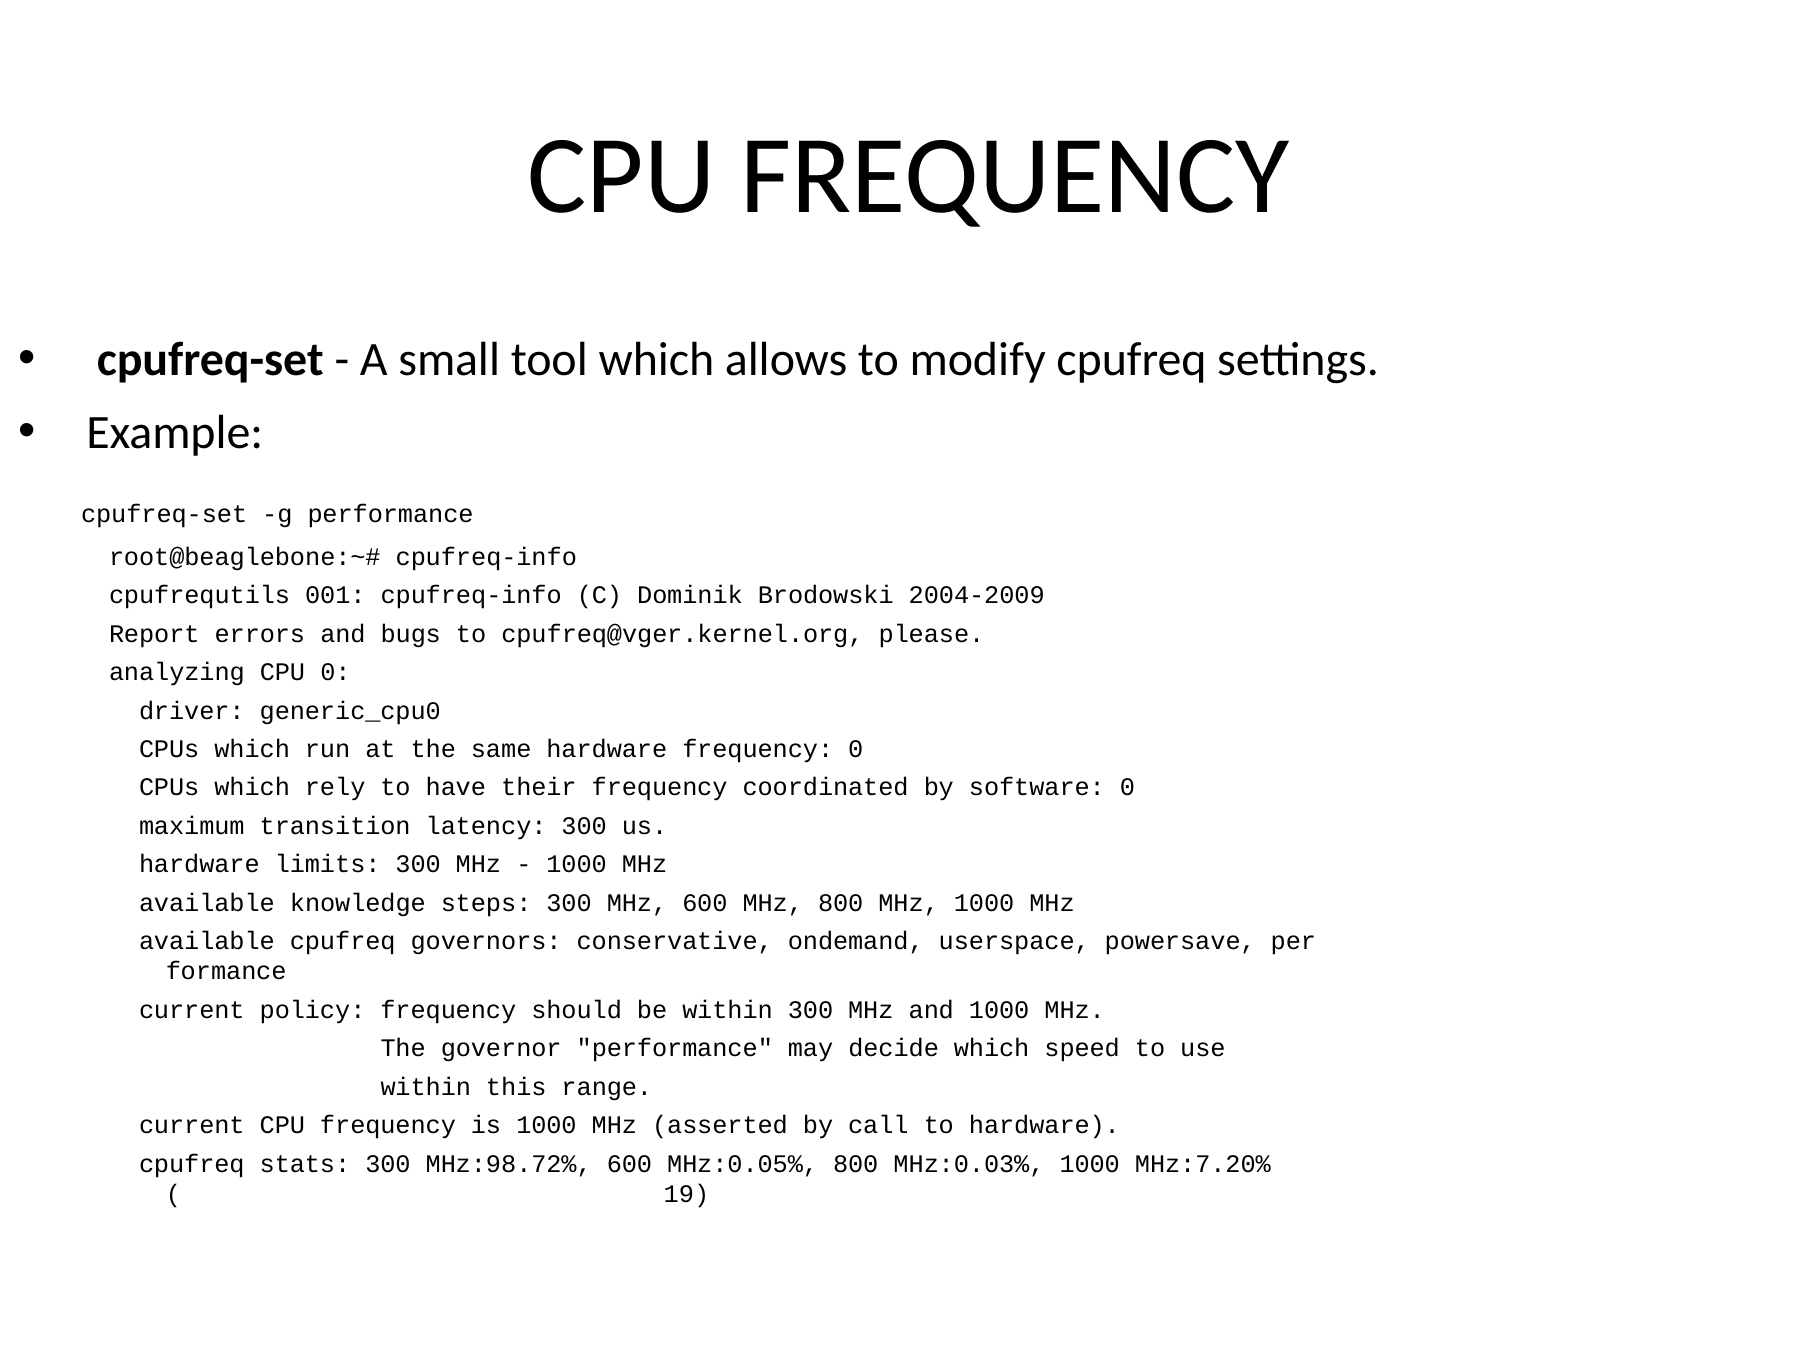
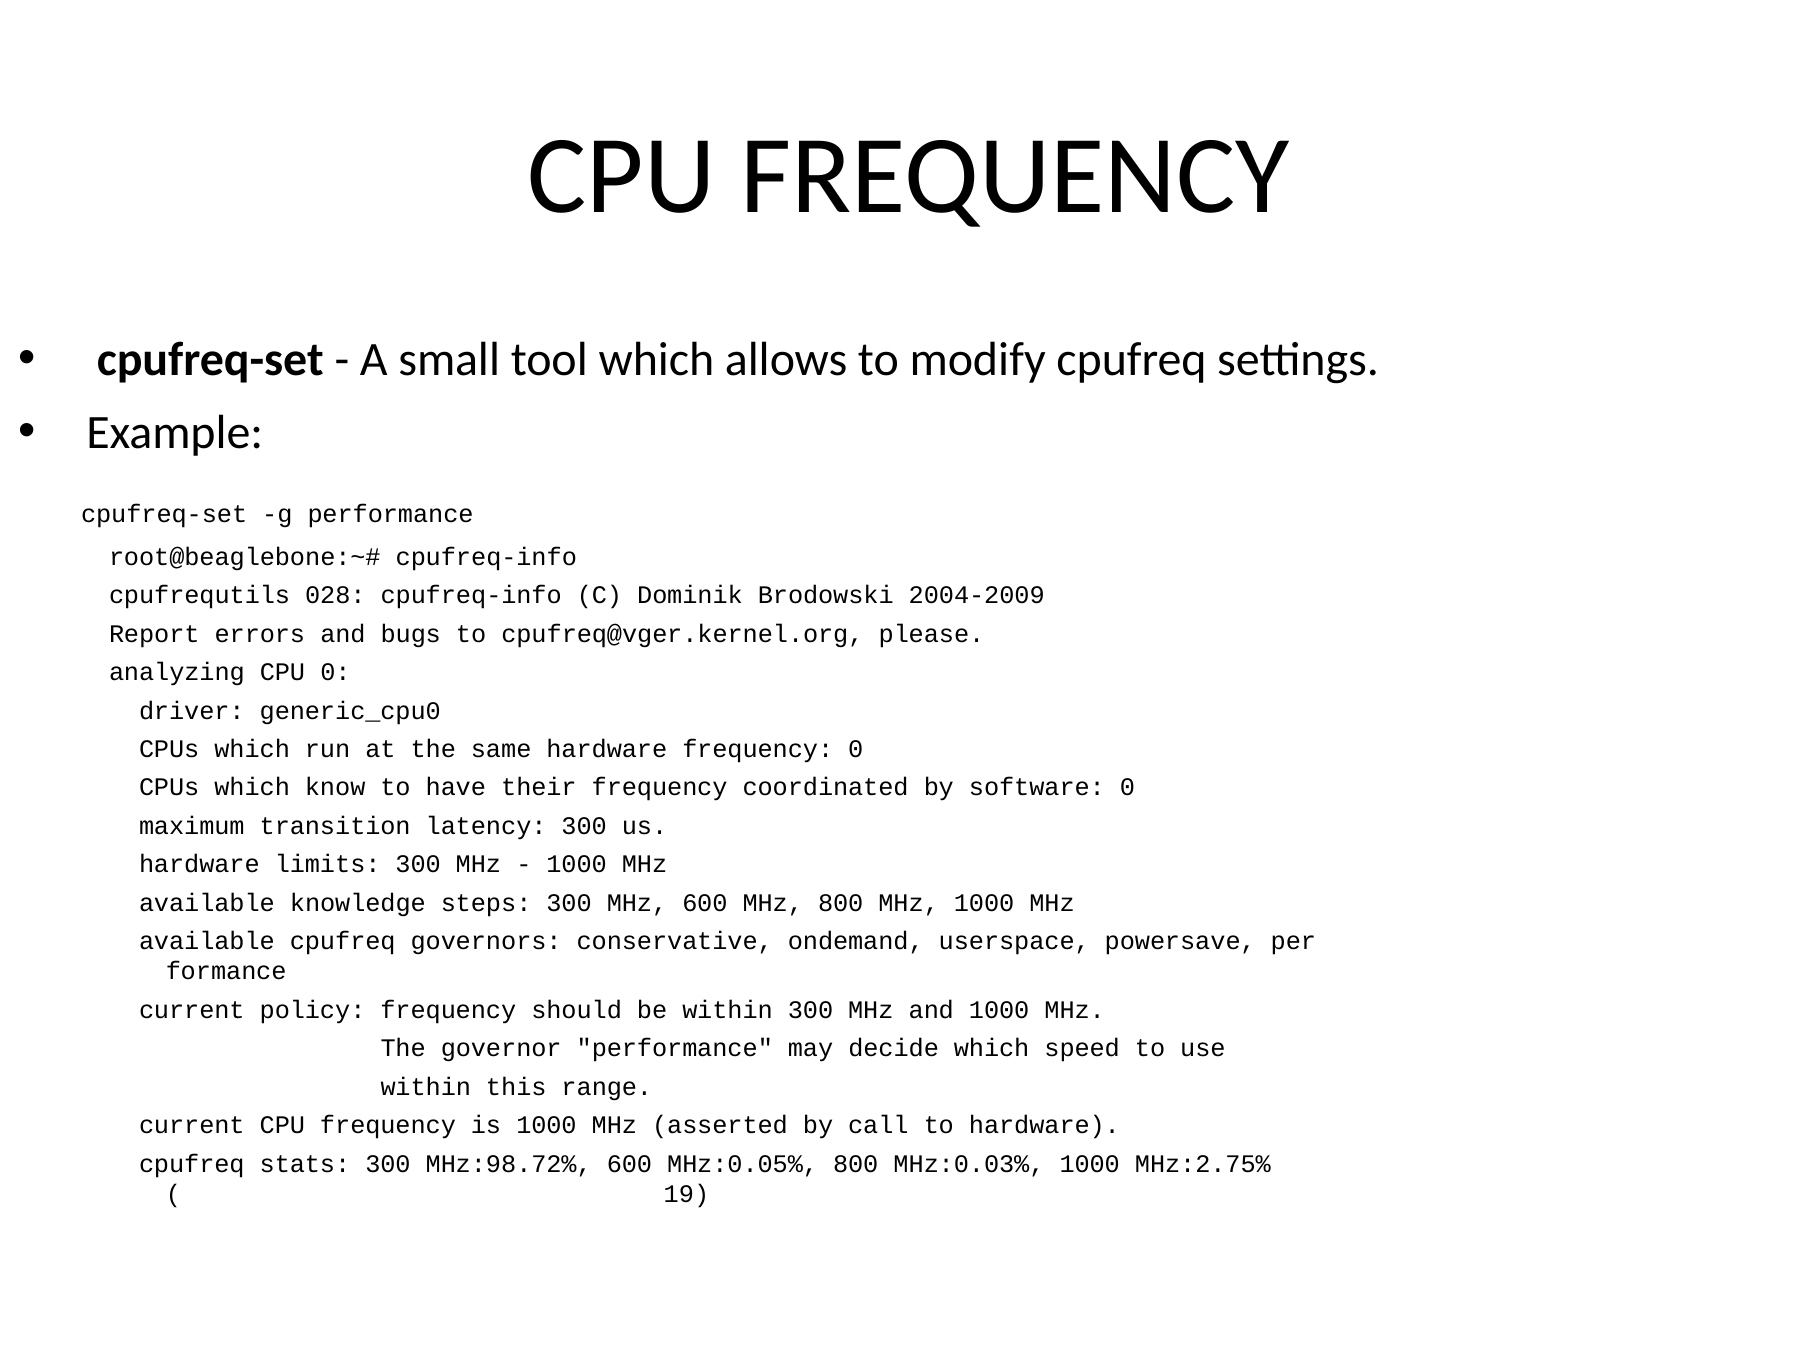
001: 001 -> 028
rely: rely -> know
MHz:7.20%: MHz:7.20% -> MHz:2.75%
